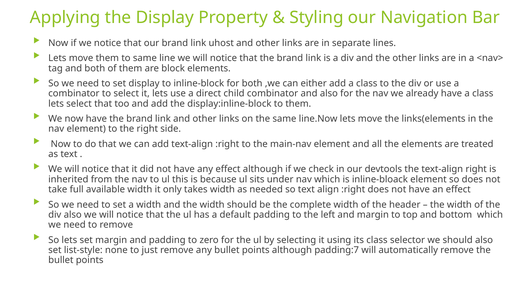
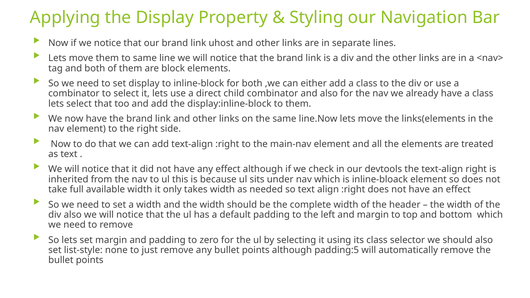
padding:7: padding:7 -> padding:5
